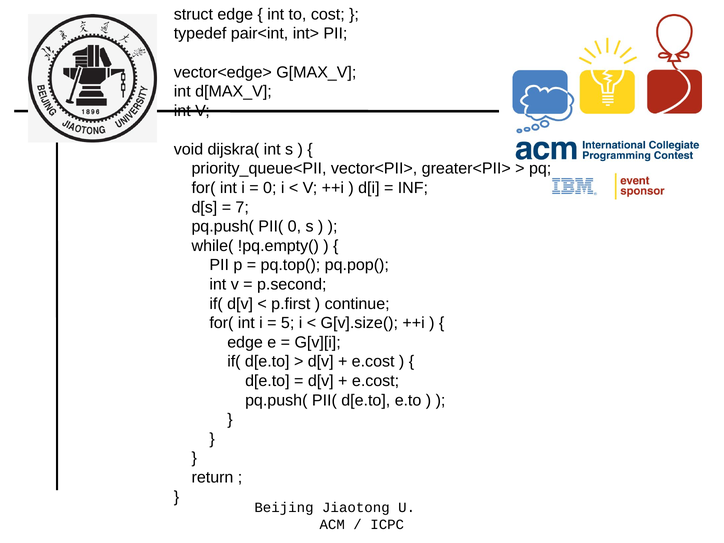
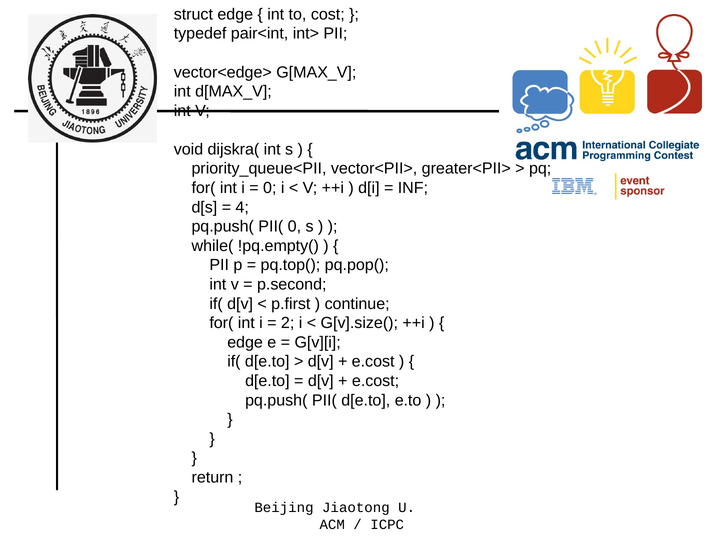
7: 7 -> 4
5: 5 -> 2
